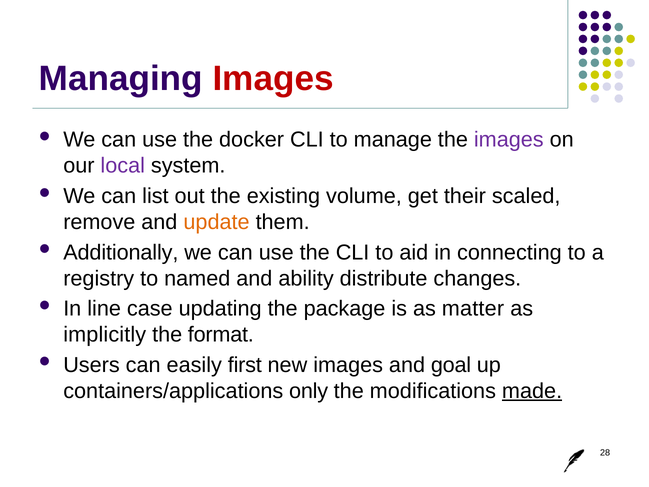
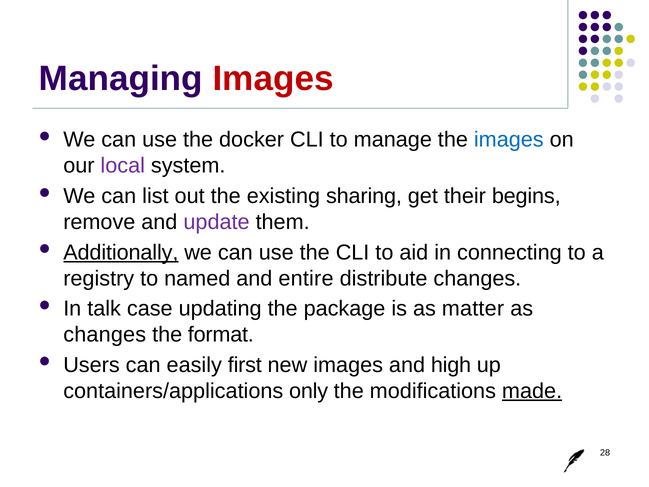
images at (509, 140) colour: purple -> blue
volume: volume -> sharing
scaled: scaled -> begins
update colour: orange -> purple
Additionally underline: none -> present
ability: ability -> entire
line: line -> talk
implicitly at (105, 334): implicitly -> changes
goal: goal -> high
